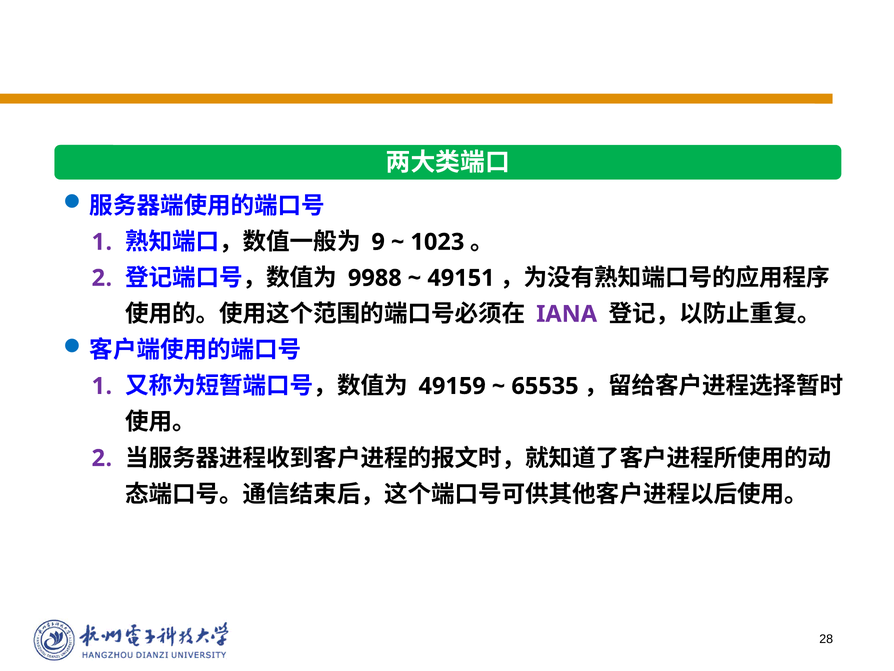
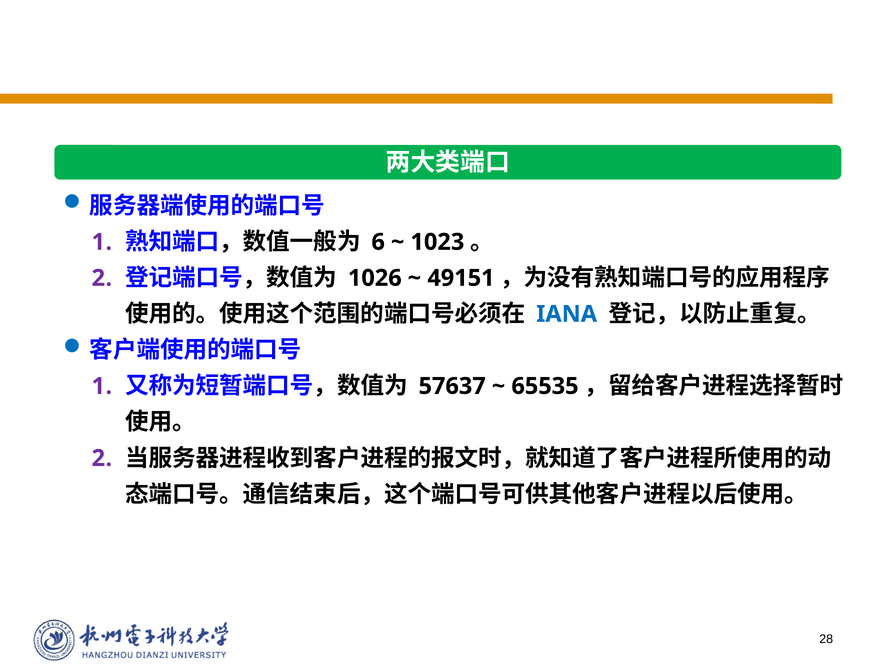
9: 9 -> 6
9988: 9988 -> 1026
IANA colour: purple -> blue
49159: 49159 -> 57637
